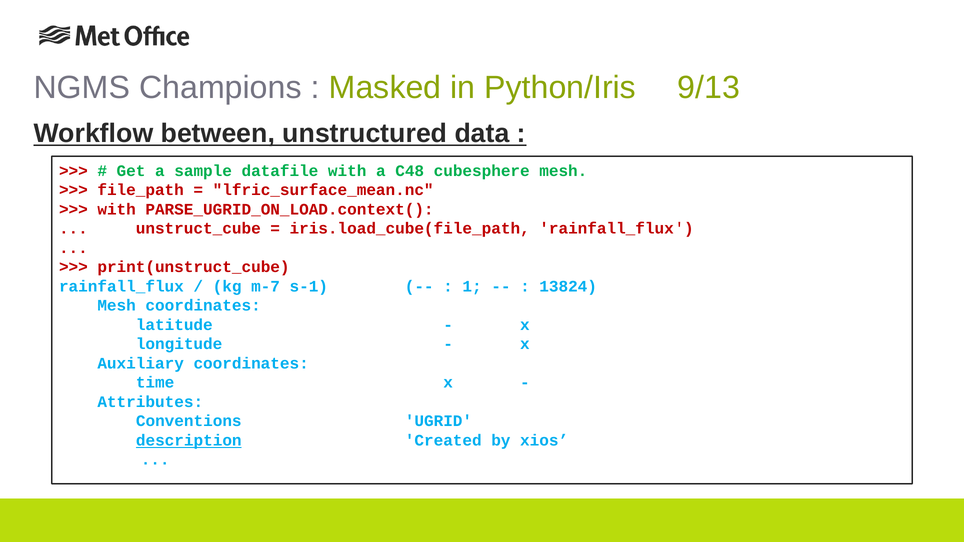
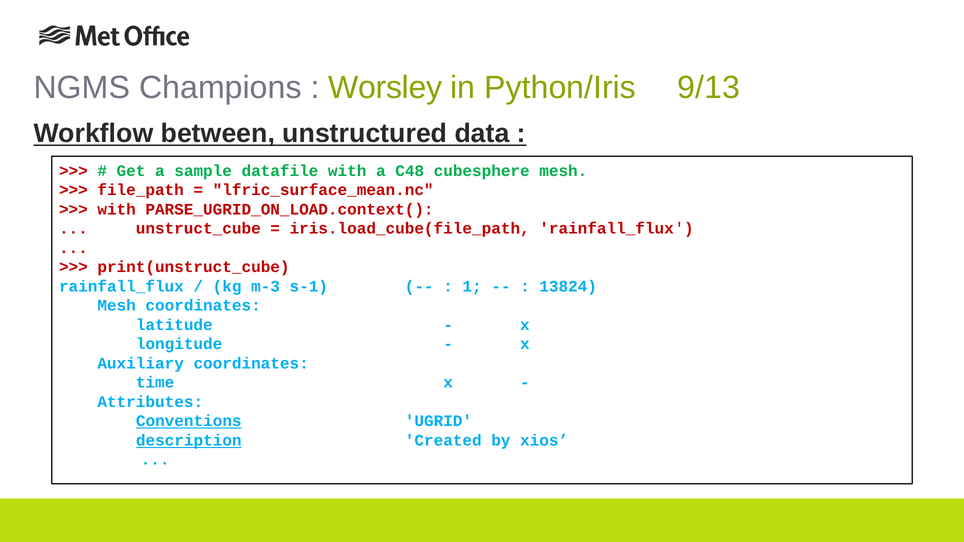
Masked: Masked -> Worsley
m-7: m-7 -> m-3
Conventions underline: none -> present
